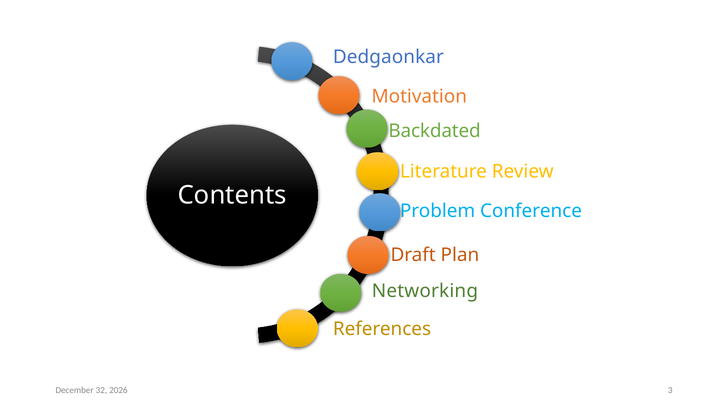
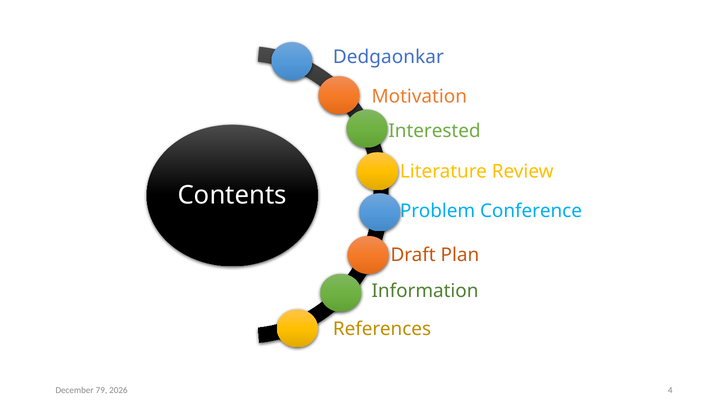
Backdated: Backdated -> Interested
Networking: Networking -> Information
32: 32 -> 79
3: 3 -> 4
